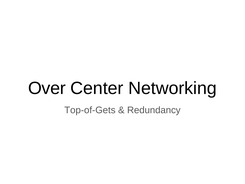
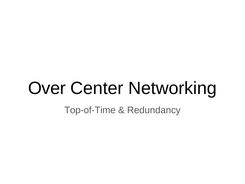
Top-of-Gets: Top-of-Gets -> Top-of-Time
